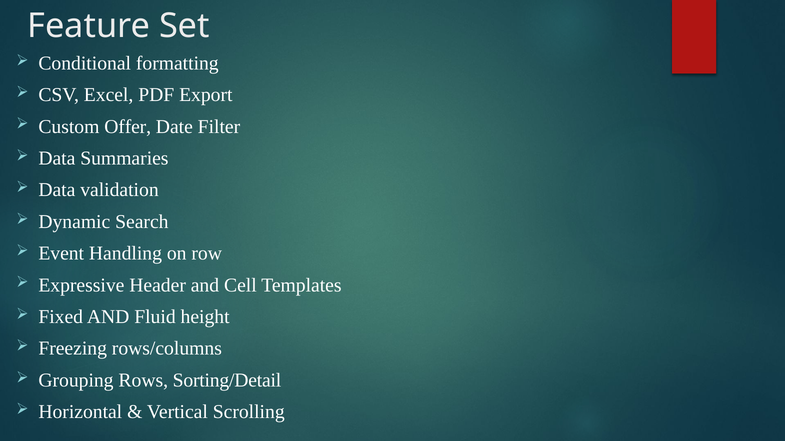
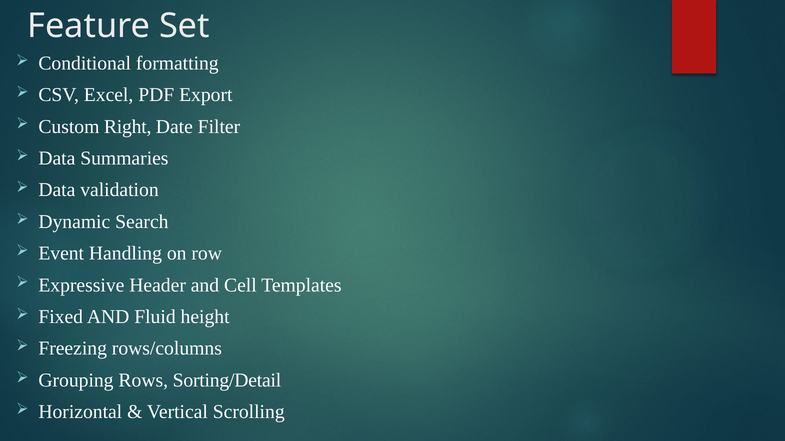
Offer: Offer -> Right
